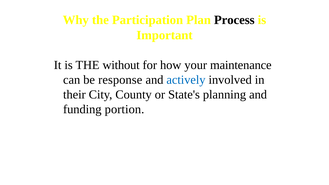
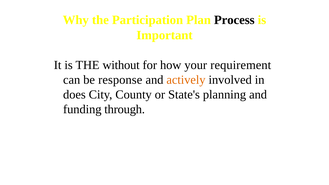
maintenance: maintenance -> requirement
actively colour: blue -> orange
their: their -> does
portion: portion -> through
